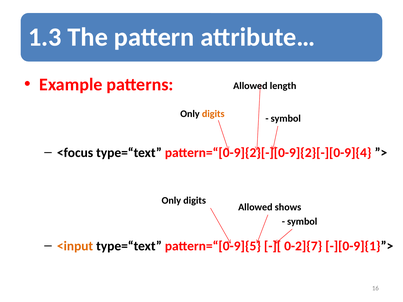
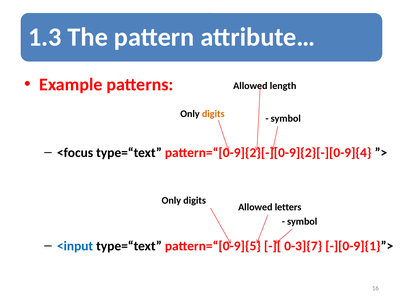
shows: shows -> letters
<input colour: orange -> blue
0-2]{7: 0-2]{7 -> 0-3]{7
